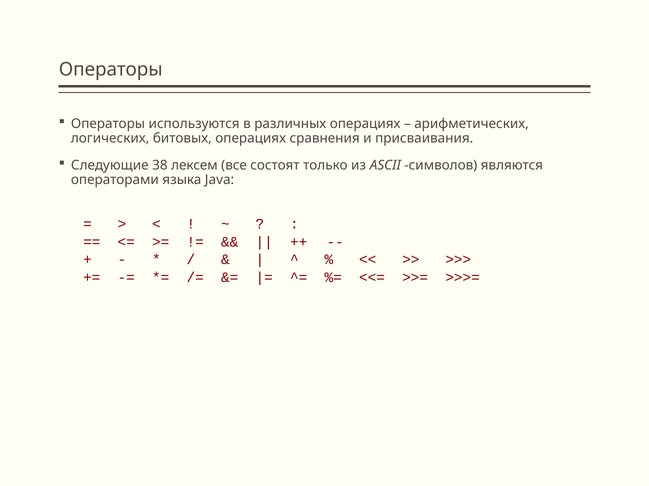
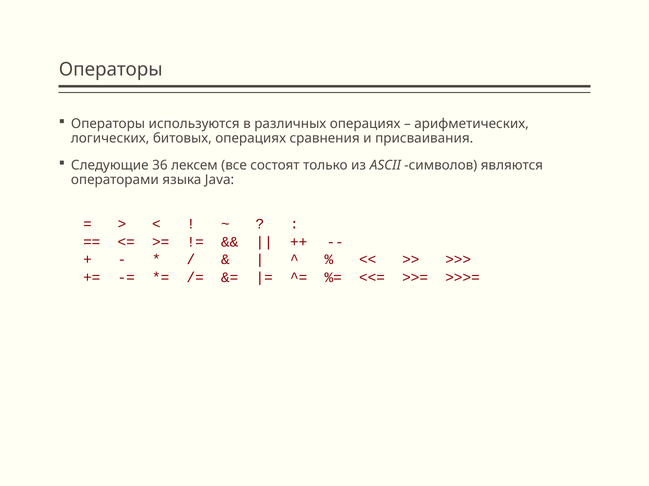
38: 38 -> 36
